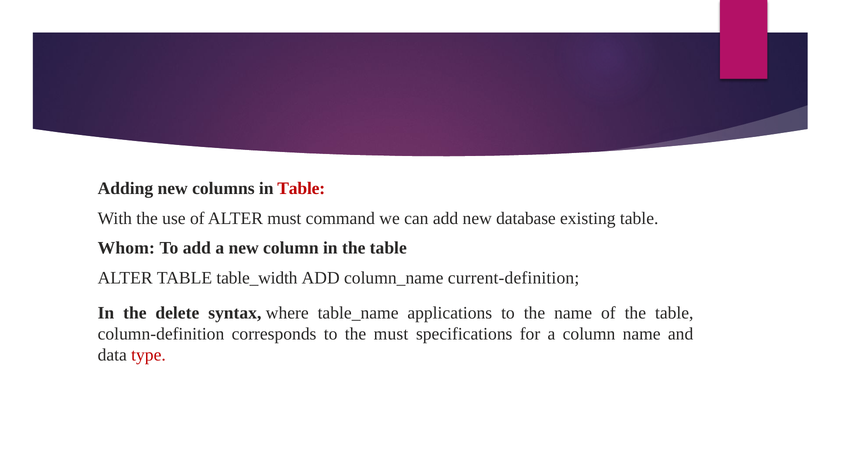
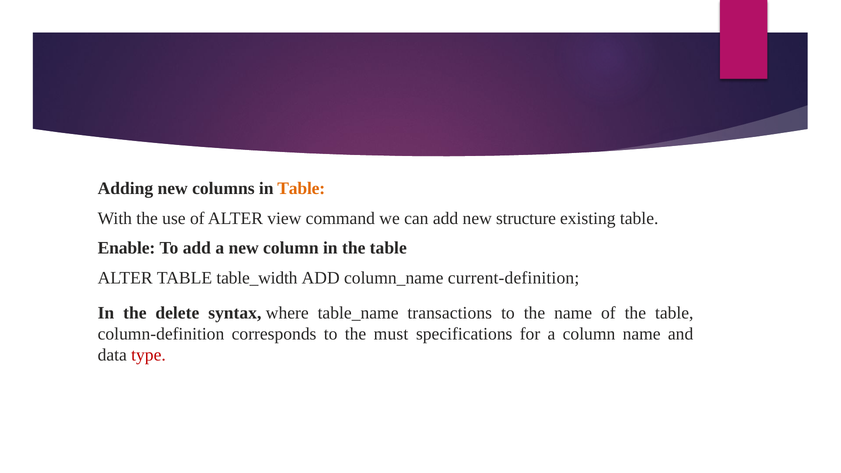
Table at (301, 189) colour: red -> orange
ALTER must: must -> view
database: database -> structure
Whom: Whom -> Enable
applications: applications -> transactions
